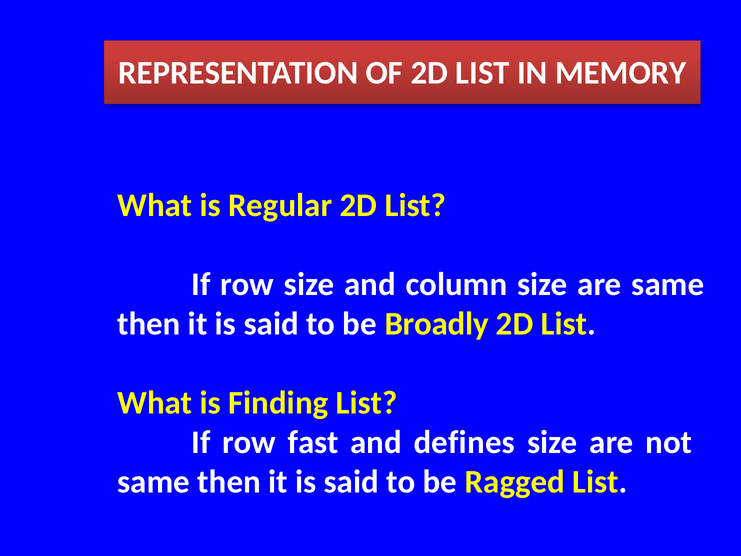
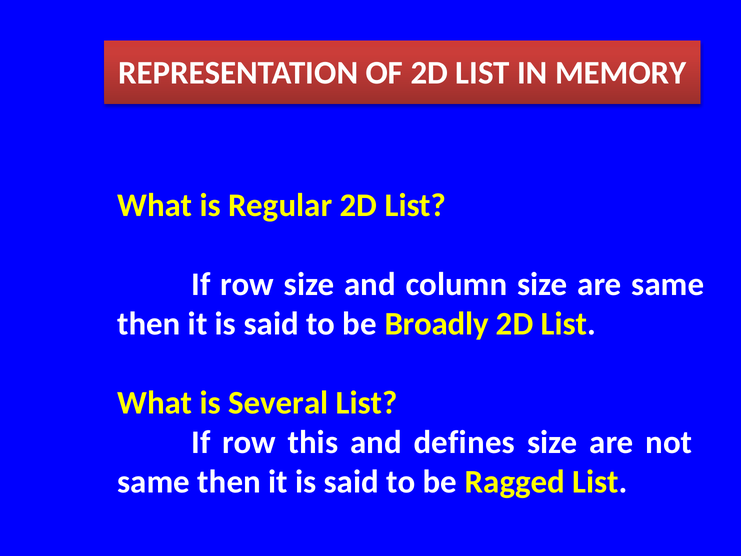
Finding: Finding -> Several
fast: fast -> this
